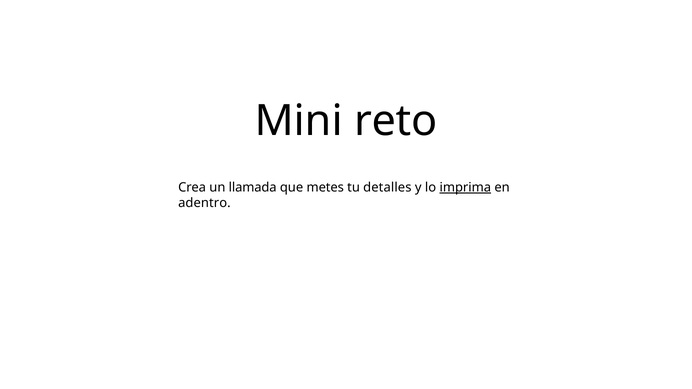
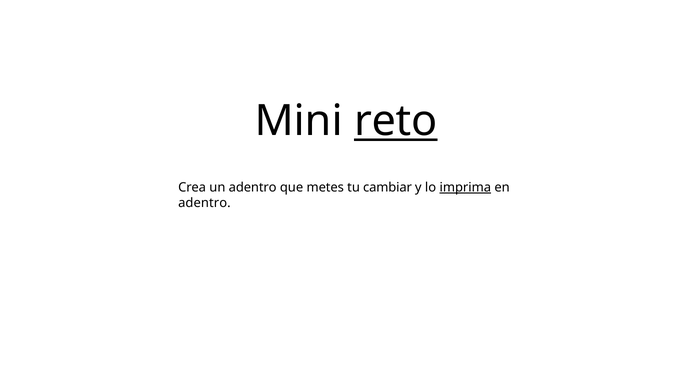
reto underline: none -> present
un llamada: llamada -> adentro
detalles: detalles -> cambiar
